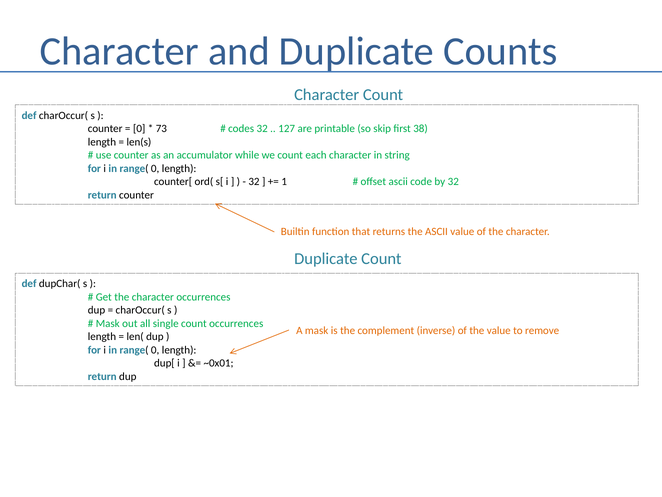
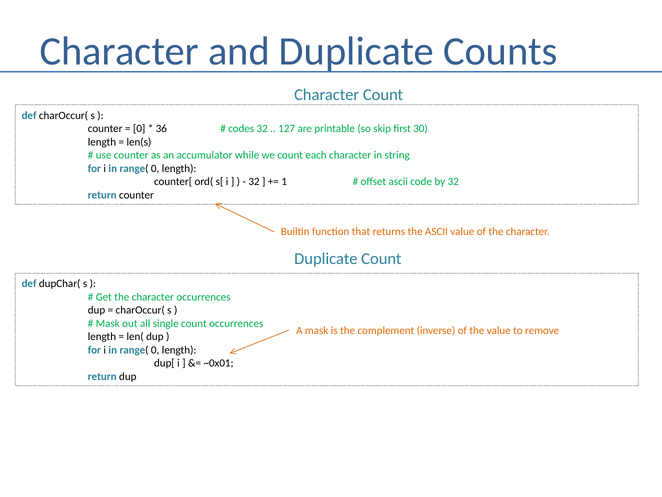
73: 73 -> 36
38: 38 -> 30
